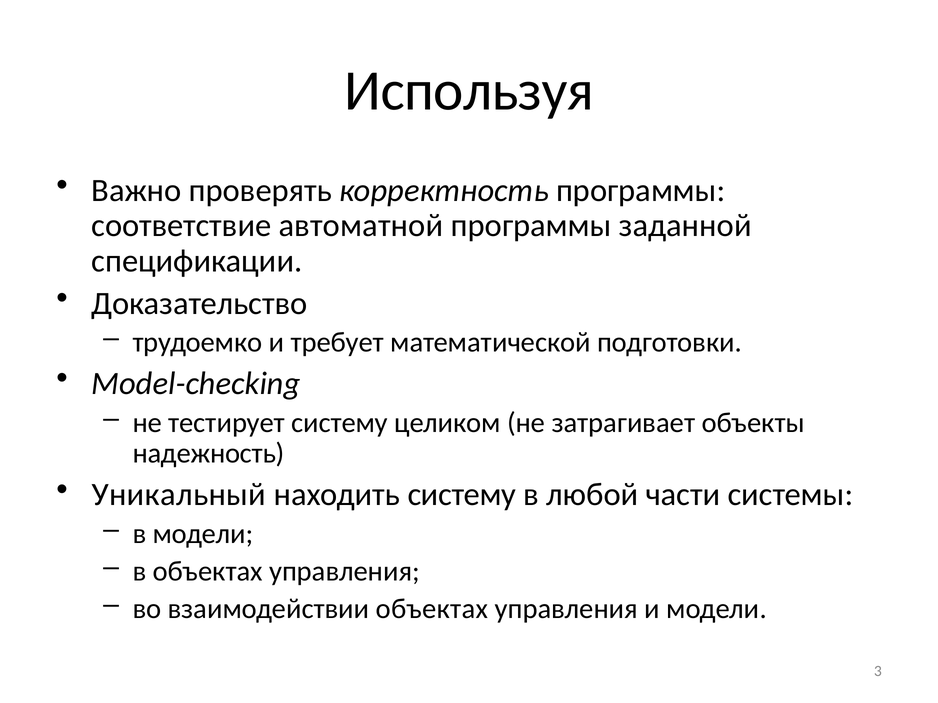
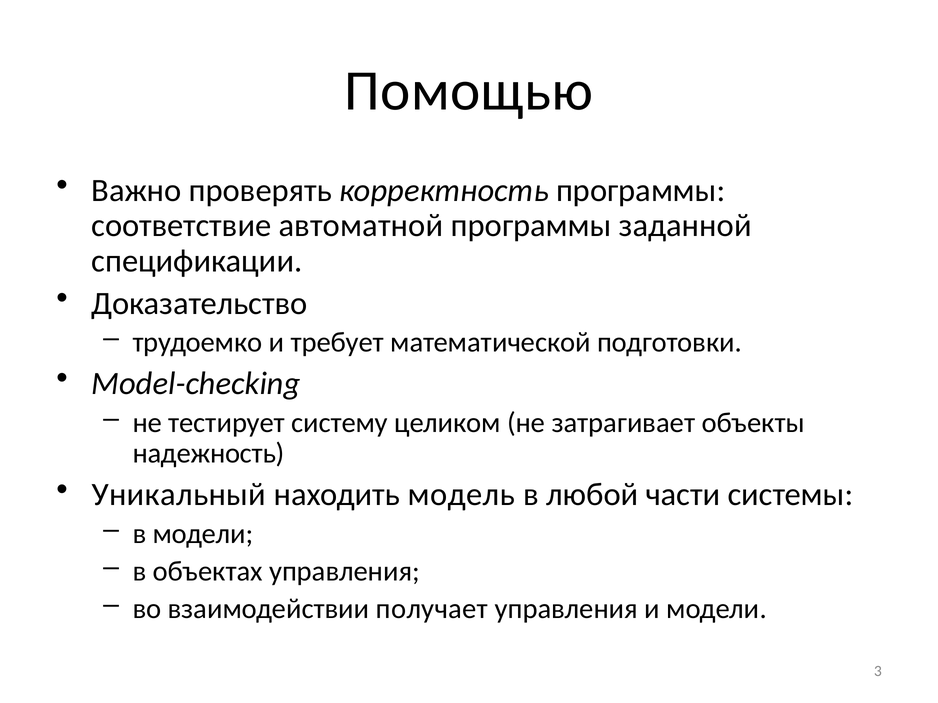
Используя: Используя -> Помощью
находить систему: систему -> модель
взаимодействии объектах: объектах -> получает
